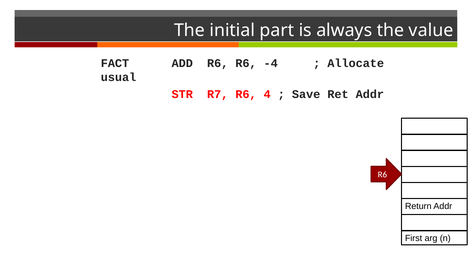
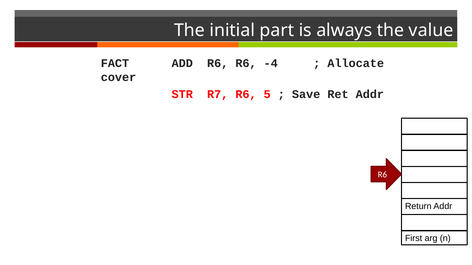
usual: usual -> cover
4: 4 -> 5
